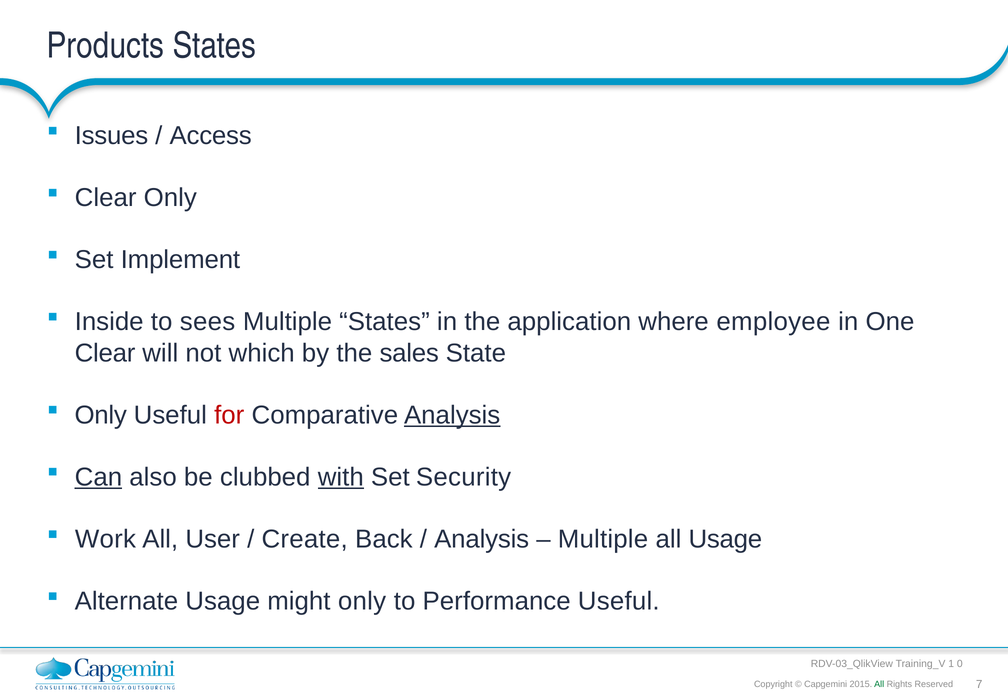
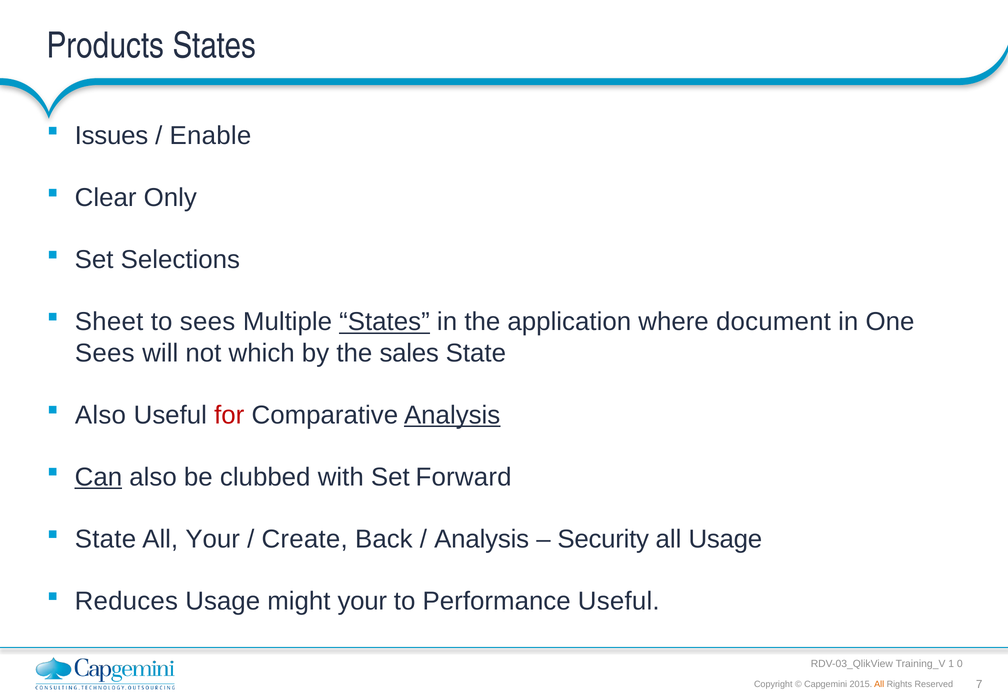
Access: Access -> Enable
Implement: Implement -> Selections
Inside: Inside -> Sheet
States at (384, 322) underline: none -> present
employee: employee -> document
Clear at (105, 353): Clear -> Sees
Only at (101, 415): Only -> Also
with underline: present -> none
Security: Security -> Forward
Work at (105, 539): Work -> State
All User: User -> Your
Multiple at (603, 539): Multiple -> Security
Alternate: Alternate -> Reduces
might only: only -> your
All at (879, 684) colour: green -> orange
